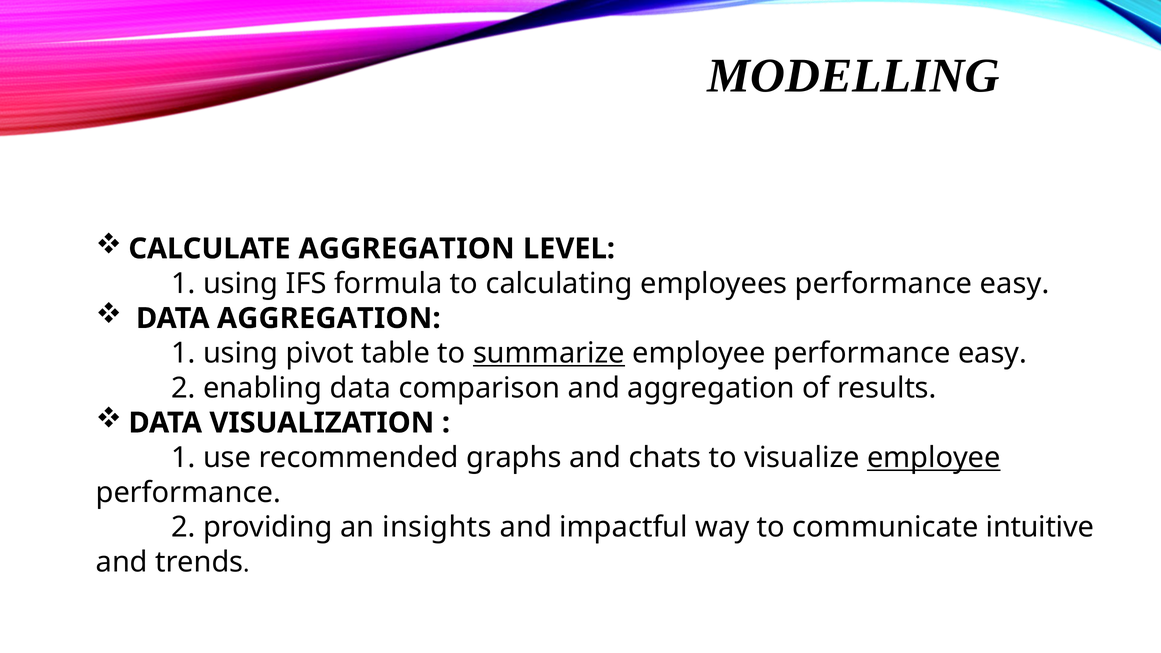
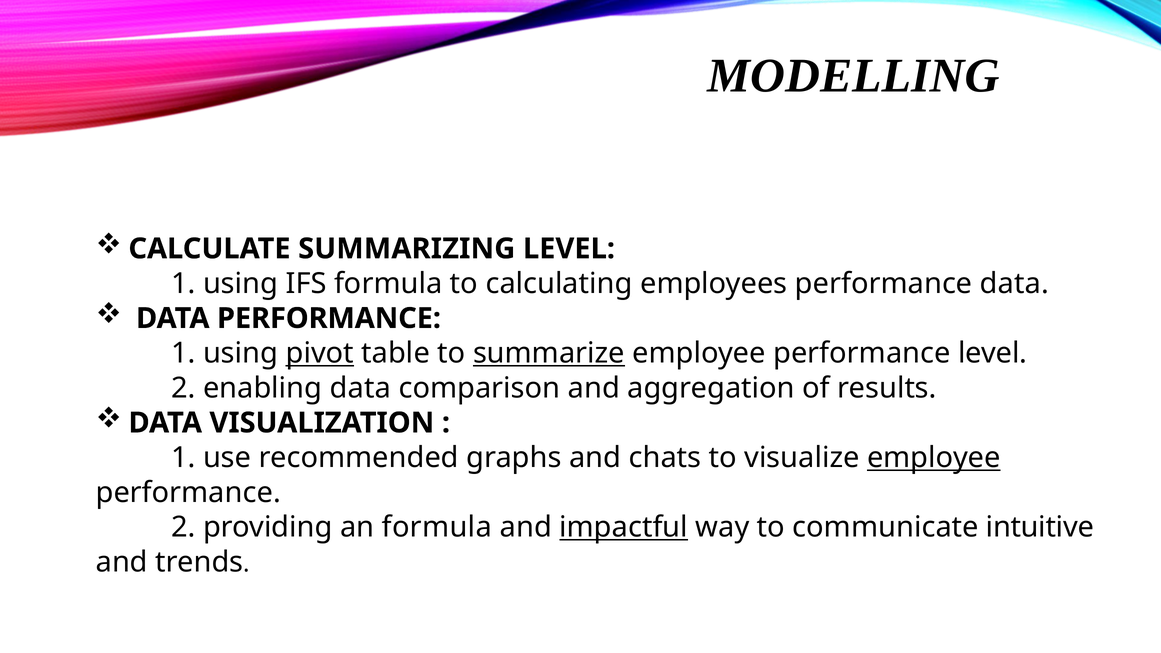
CALCULATE AGGREGATION: AGGREGATION -> SUMMARIZING
employees performance easy: easy -> data
DATA AGGREGATION: AGGREGATION -> PERFORMANCE
pivot underline: none -> present
employee performance easy: easy -> level
an insights: insights -> formula
impactful underline: none -> present
